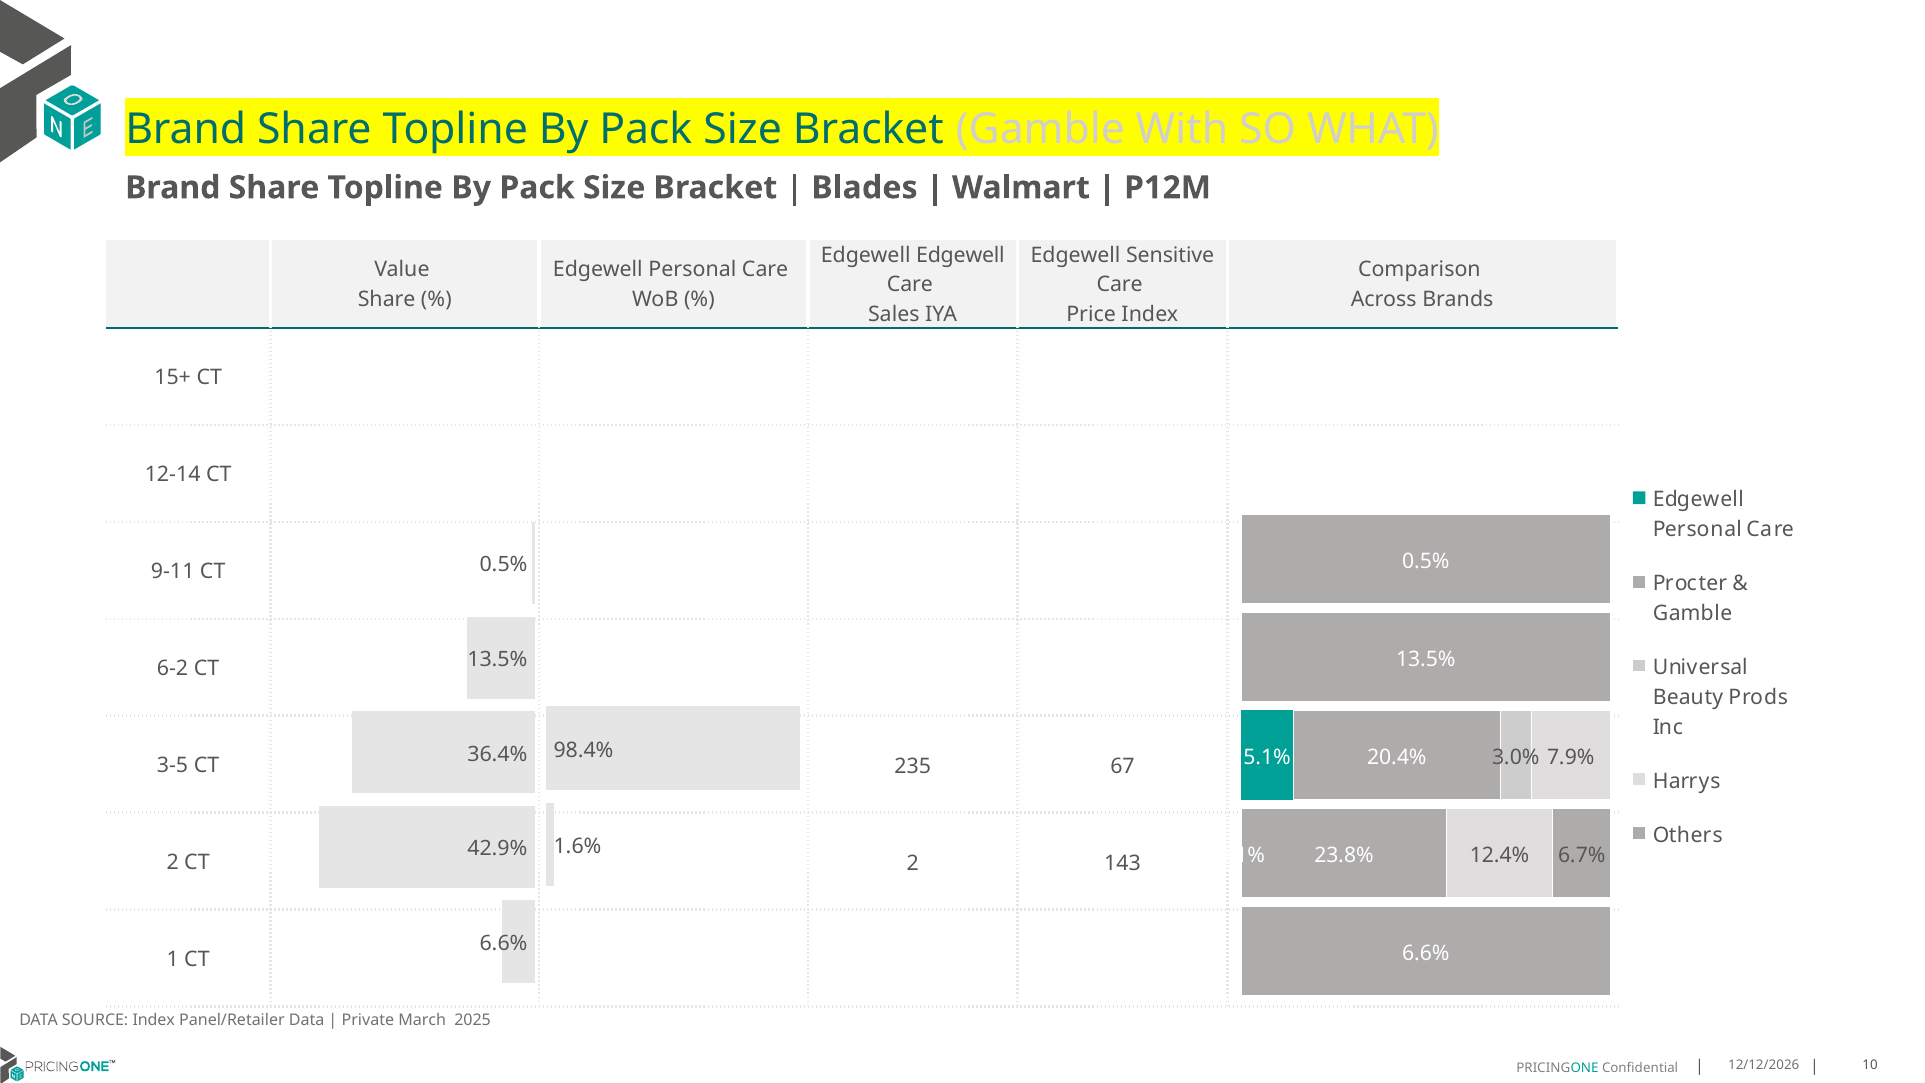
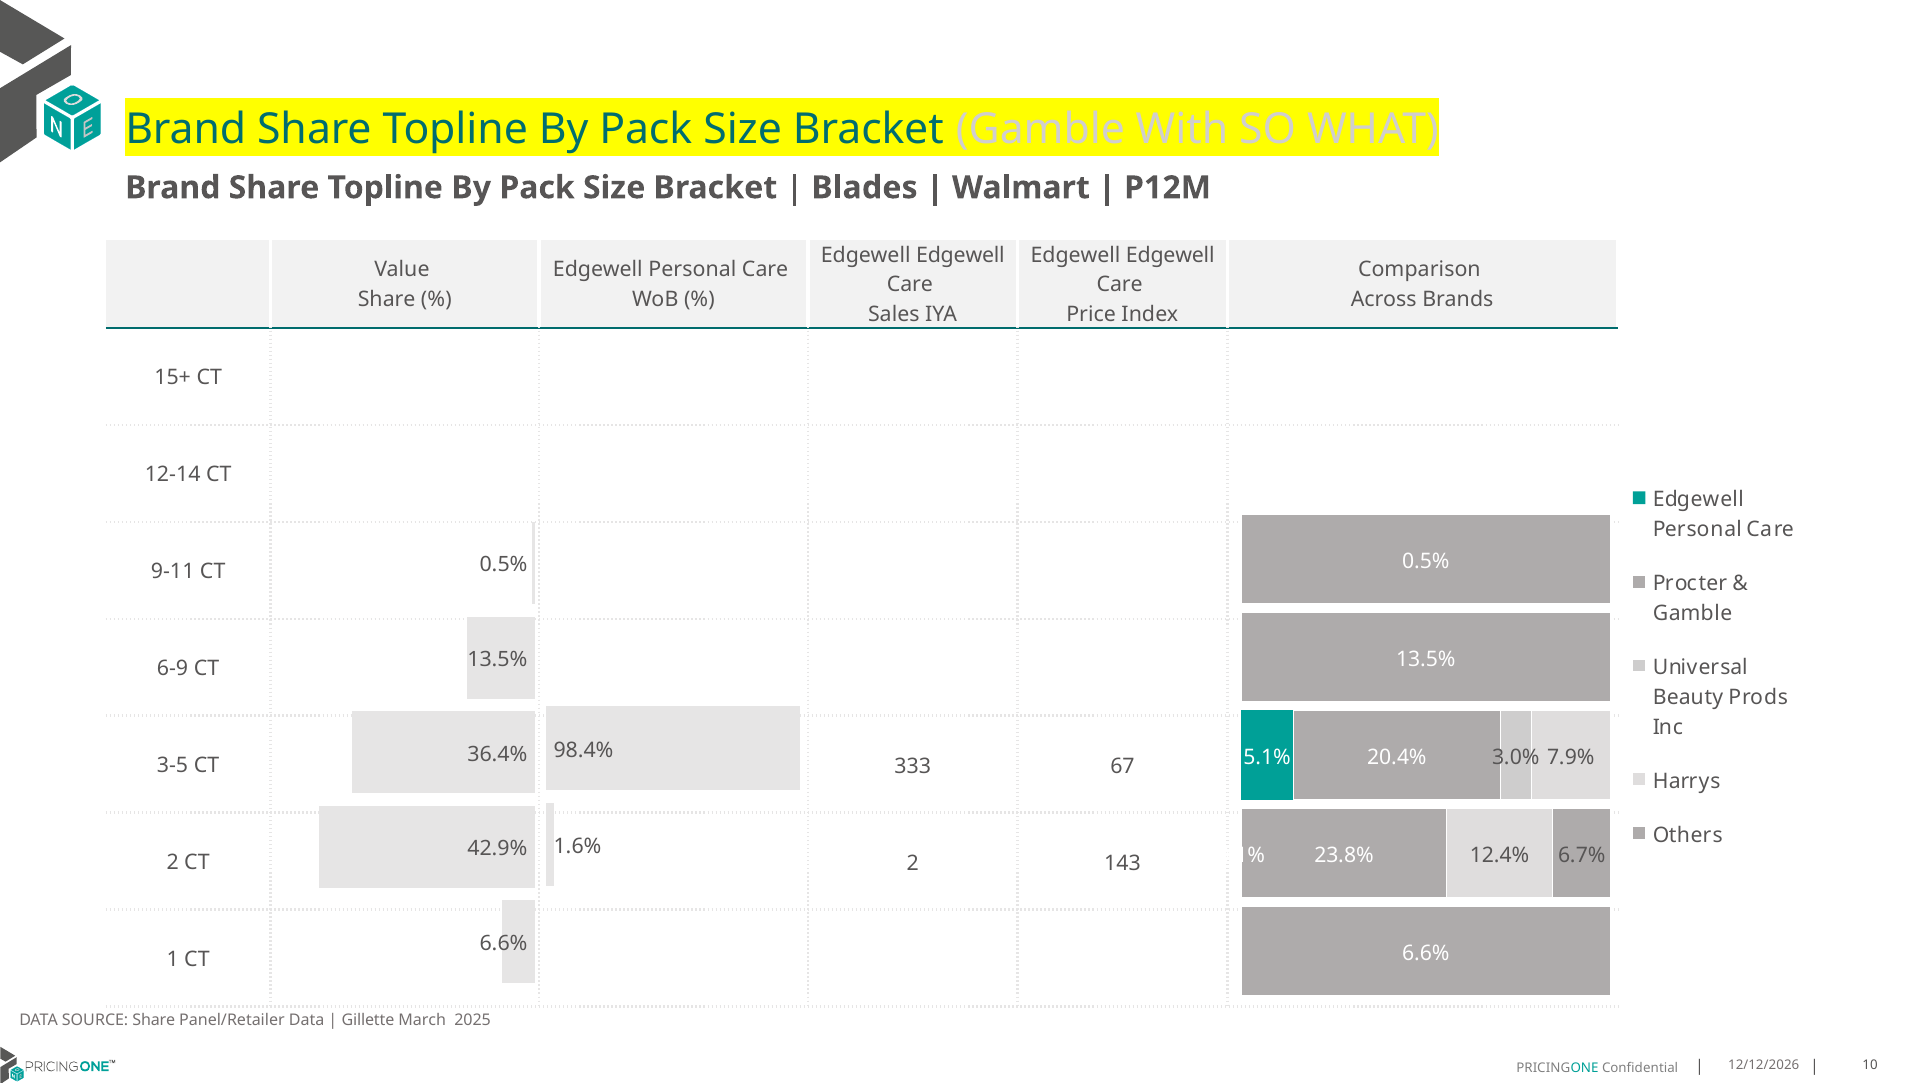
Sensitive at (1170, 255): Sensitive -> Edgewell
6-2: 6-2 -> 6-9
235: 235 -> 333
SOURCE Index: Index -> Share
Private: Private -> Gillette
